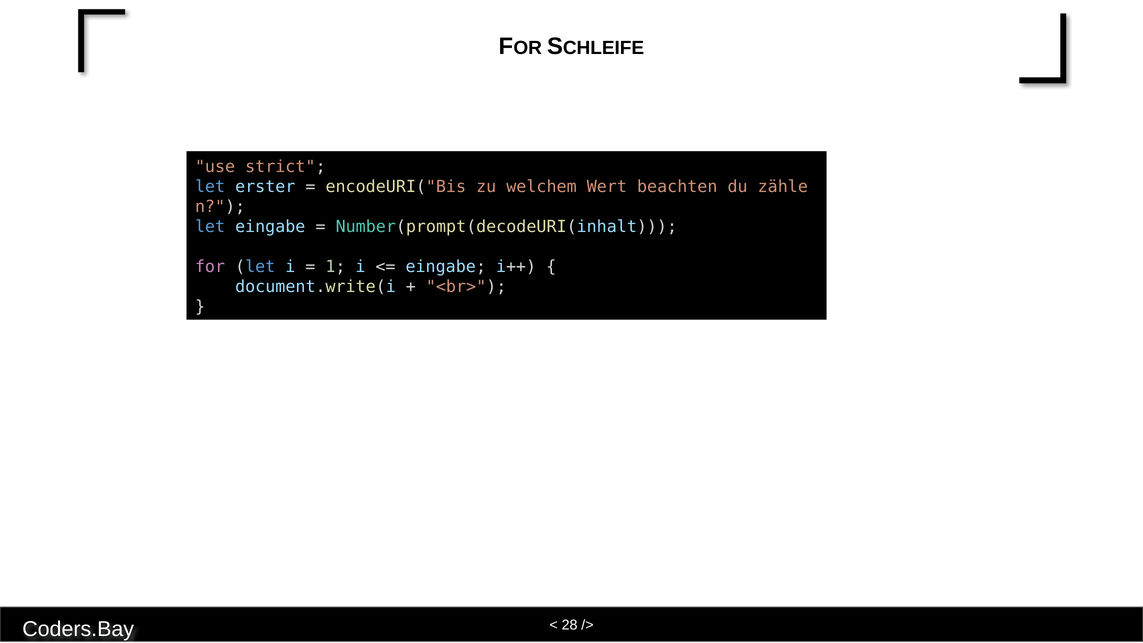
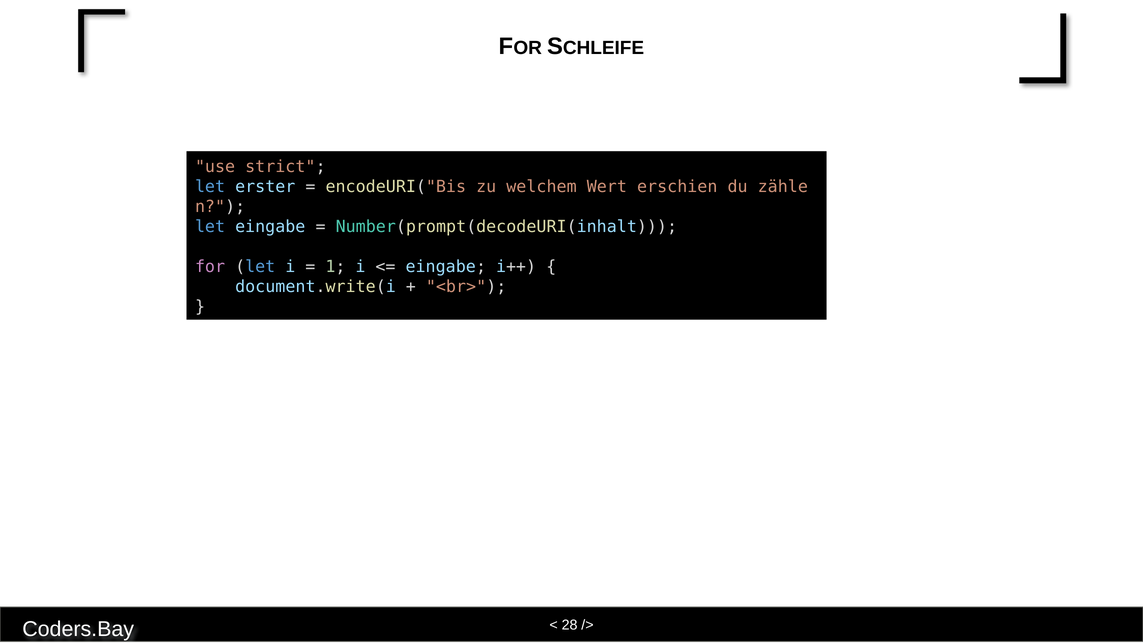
beachten: beachten -> erschien
